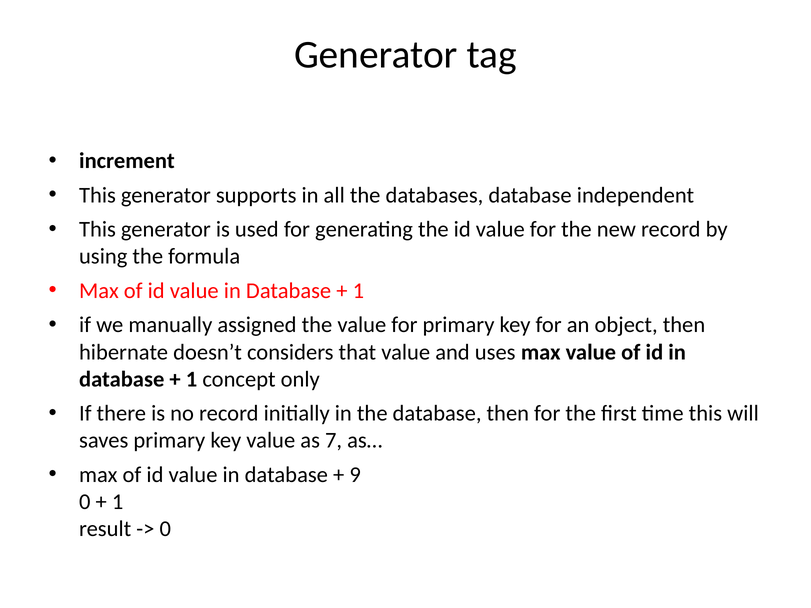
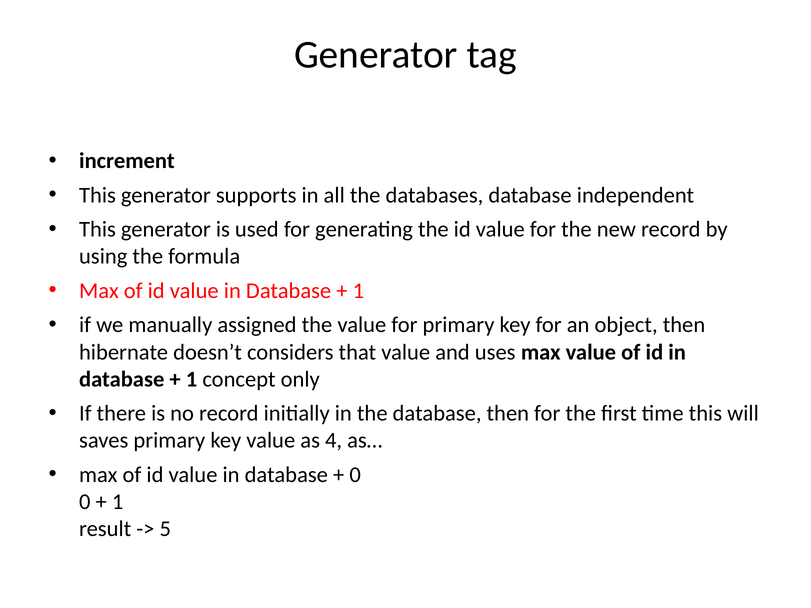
7: 7 -> 4
9 at (355, 475): 9 -> 0
0 at (165, 529): 0 -> 5
